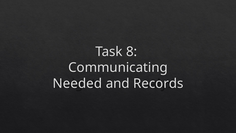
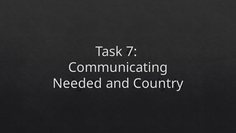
8: 8 -> 7
Records: Records -> Country
